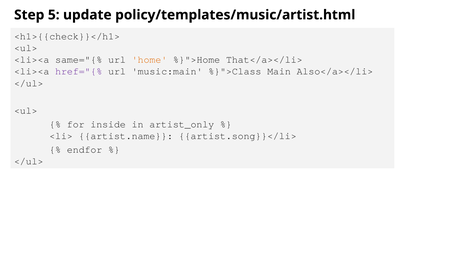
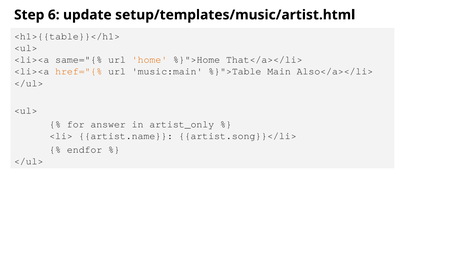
5: 5 -> 6
policy/templates/music/artist.html: policy/templates/music/artist.html -> setup/templates/music/artist.html
<h1>{{check}}</h1>: <h1>{{check}}</h1> -> <h1>{{table}}</h1>
href="{% colour: purple -> orange
%}">Class: %}">Class -> %}">Table
inside: inside -> answer
